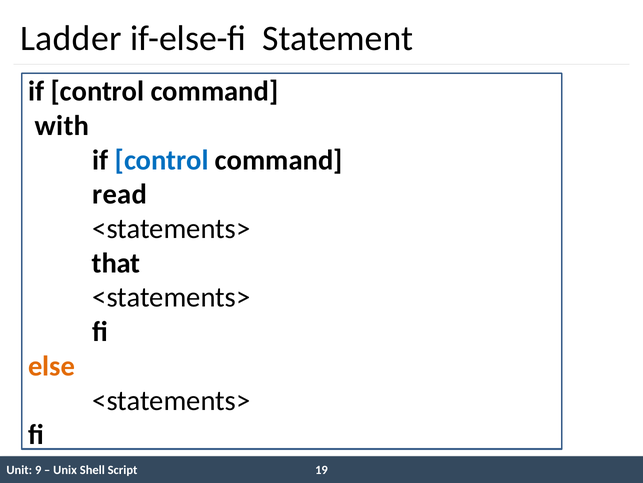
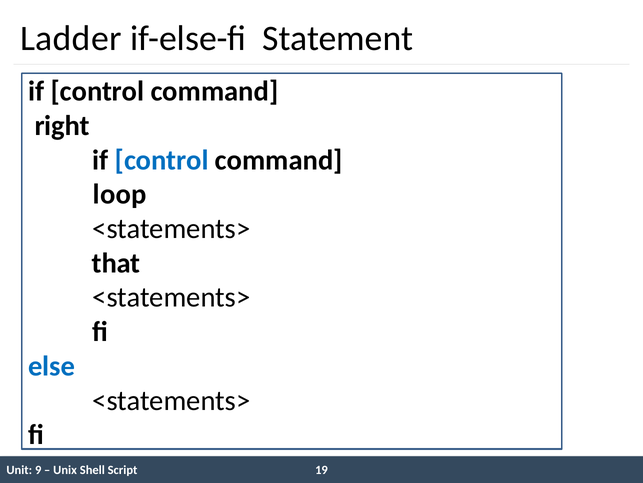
with: with -> right
read: read -> loop
else colour: orange -> blue
